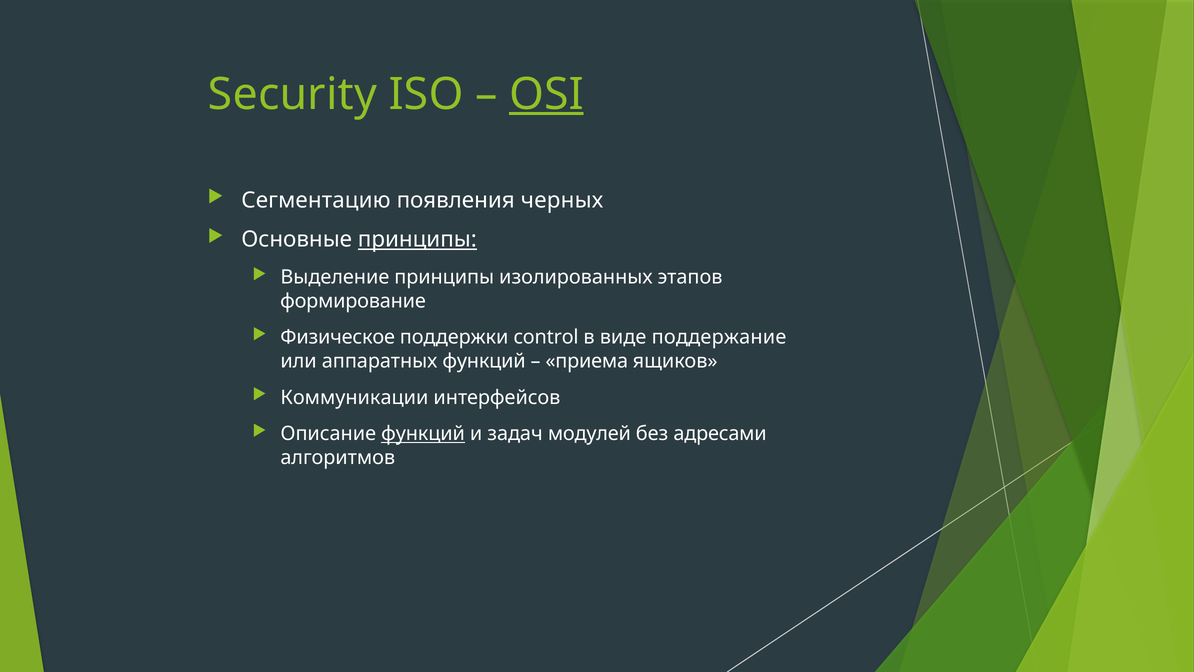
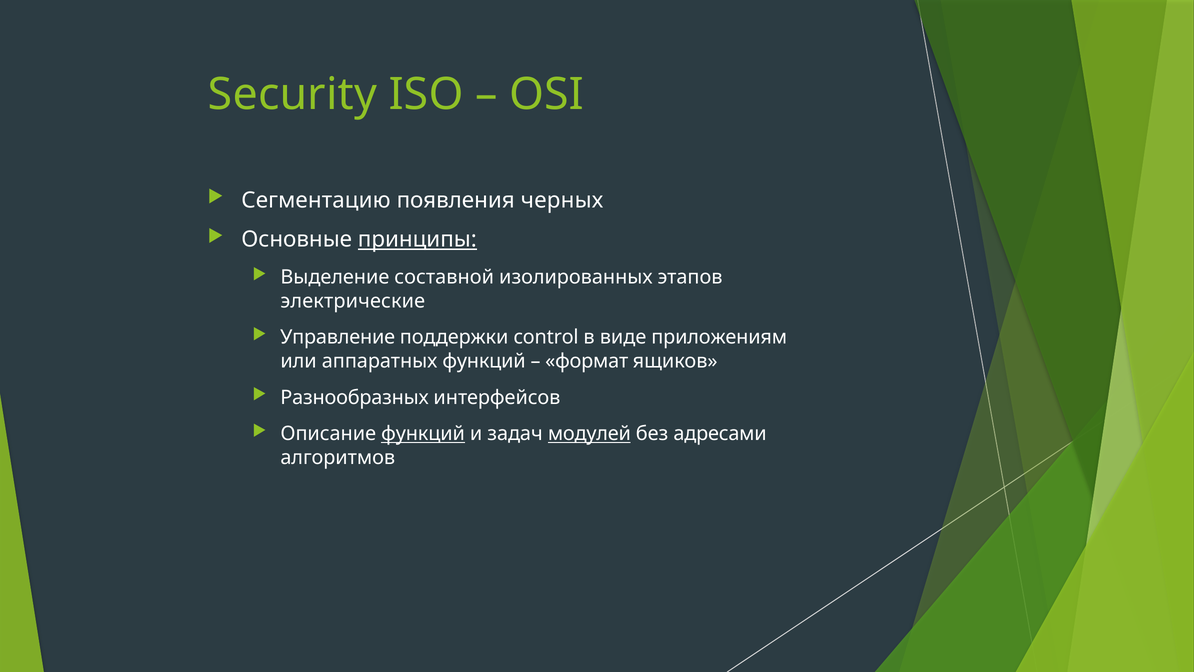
OSI underline: present -> none
Выделение принципы: принципы -> составной
формирование: формирование -> электрические
Физическое: Физическое -> Управление
поддержание: поддержание -> приложениям
приема: приема -> формат
Коммуникации: Коммуникации -> Разнообразных
модулей underline: none -> present
